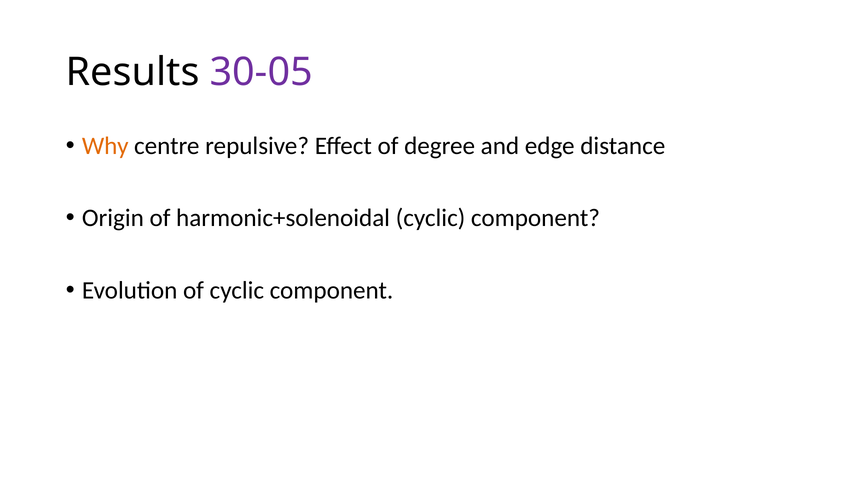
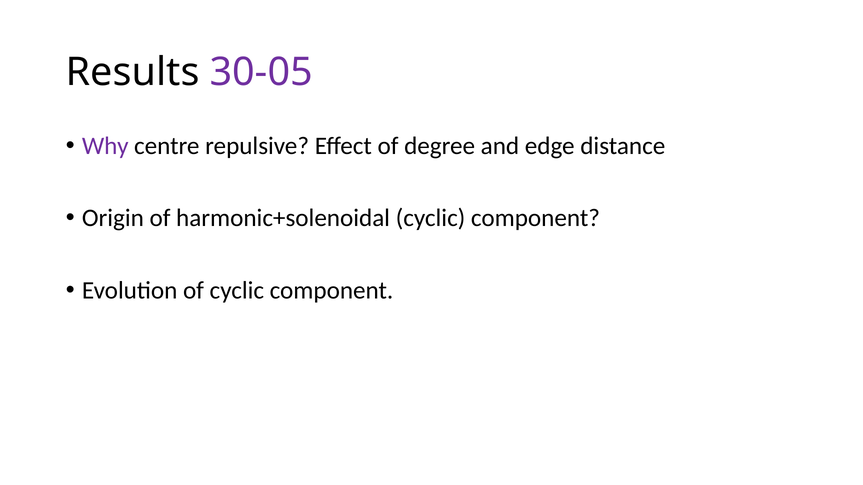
Why colour: orange -> purple
